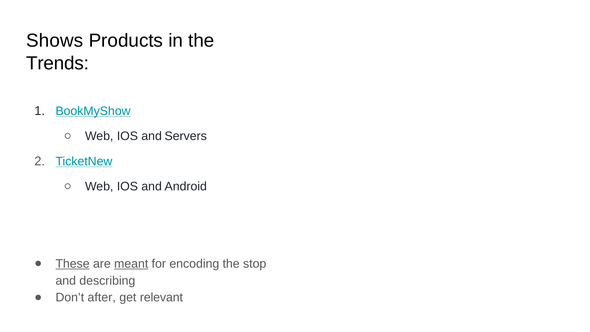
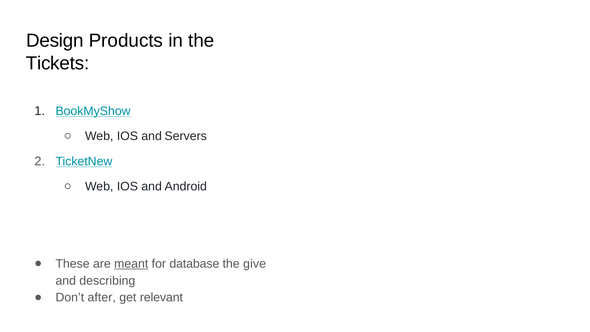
Shows: Shows -> Design
Trends: Trends -> Tickets
These underline: present -> none
encoding: encoding -> database
stop: stop -> give
